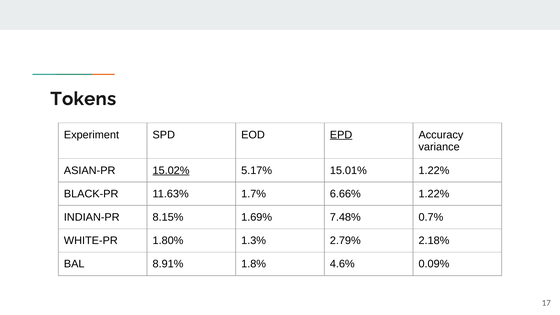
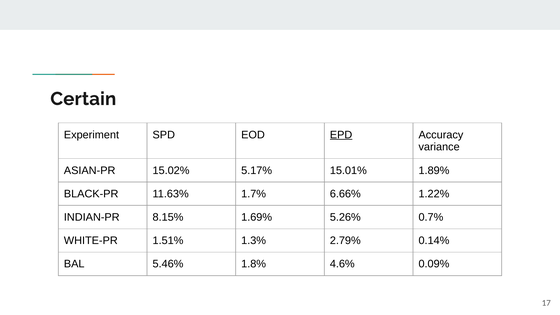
Tokens: Tokens -> Certain
15.02% underline: present -> none
15.01% 1.22%: 1.22% -> 1.89%
7.48%: 7.48% -> 5.26%
1.80%: 1.80% -> 1.51%
2.18%: 2.18% -> 0.14%
8.91%: 8.91% -> 5.46%
